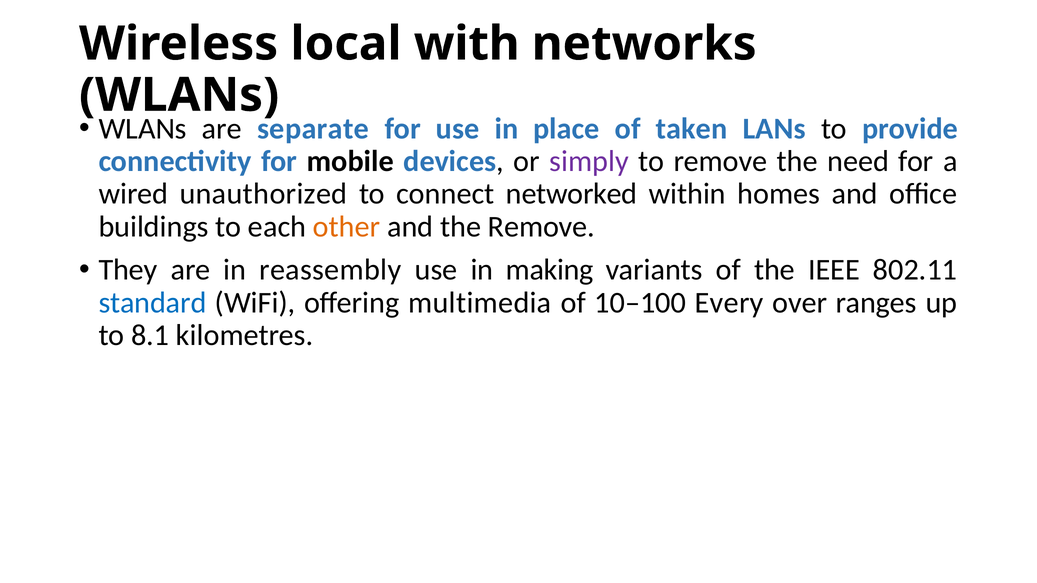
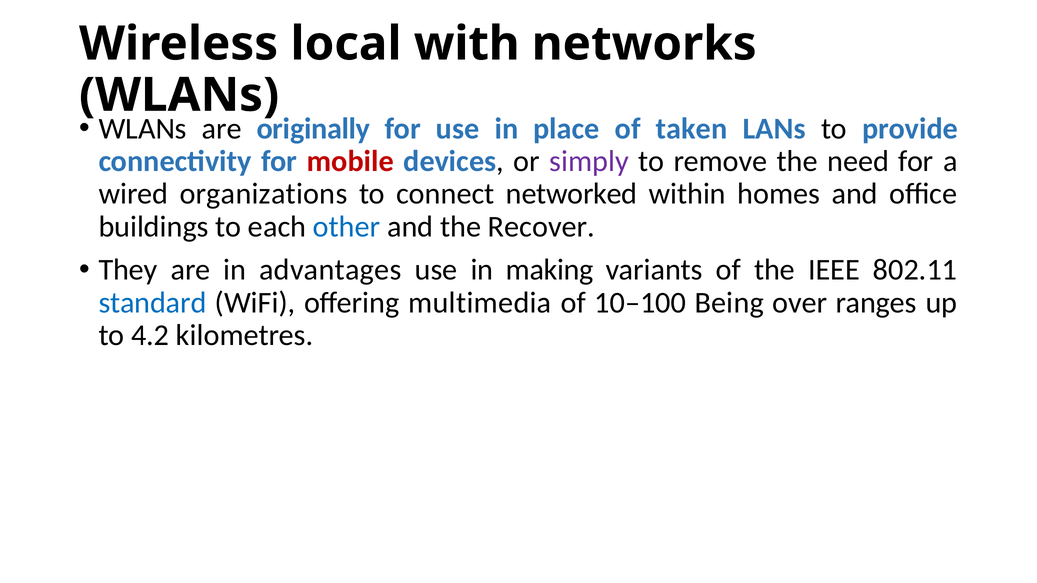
separate: separate -> originally
mobile colour: black -> red
unauthorized: unauthorized -> organizations
other colour: orange -> blue
the Remove: Remove -> Recover
reassembly: reassembly -> advantages
Every: Every -> Being
8.1: 8.1 -> 4.2
